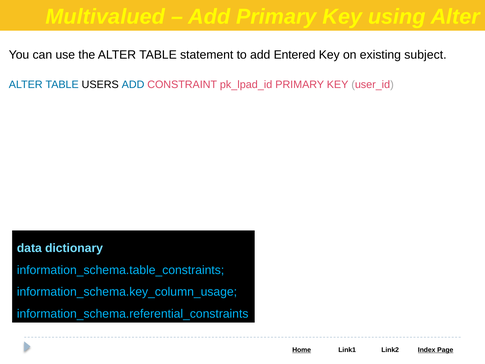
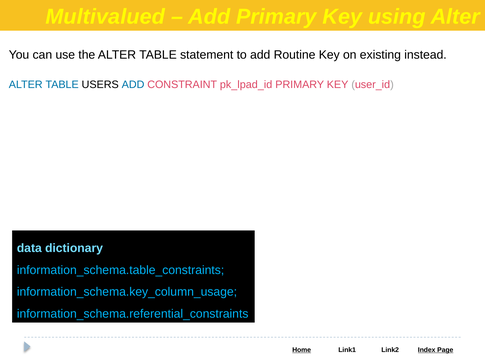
Entered: Entered -> Routine
subject: subject -> instead
